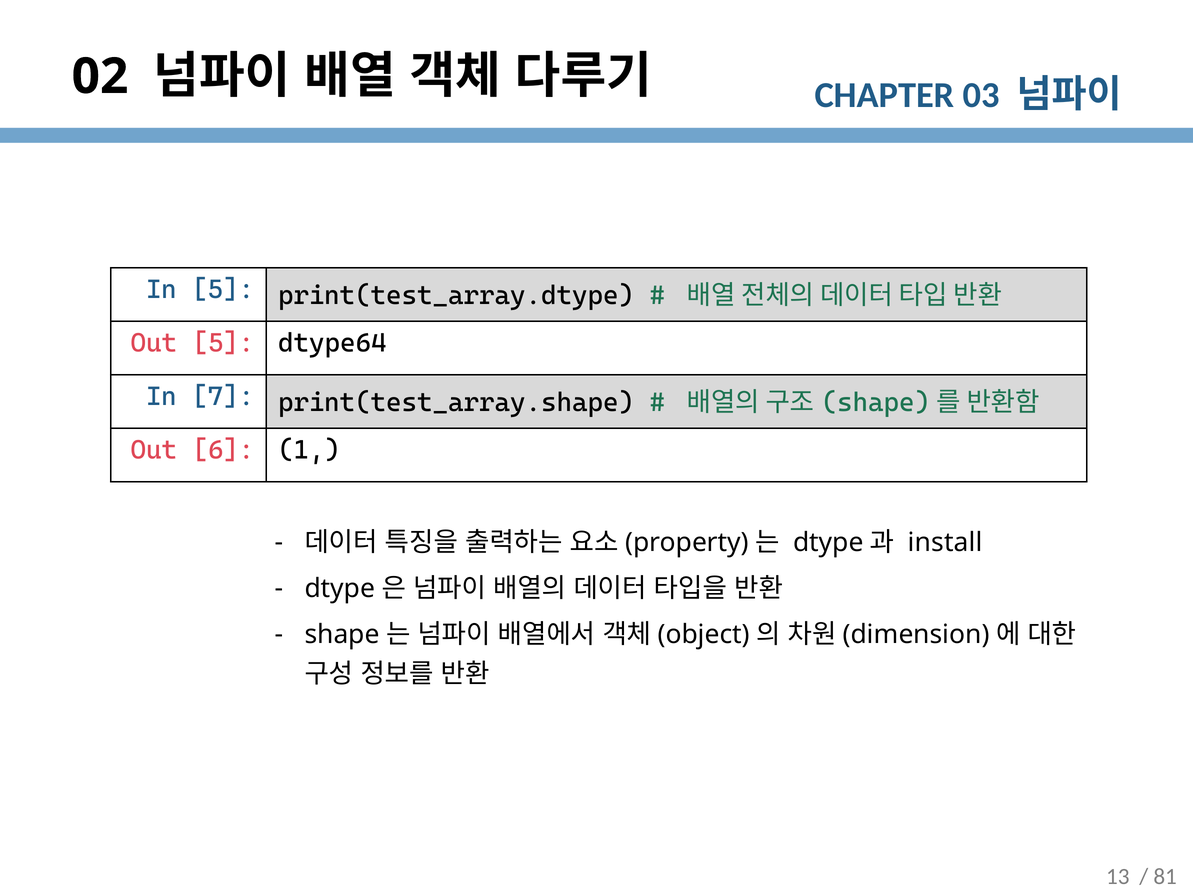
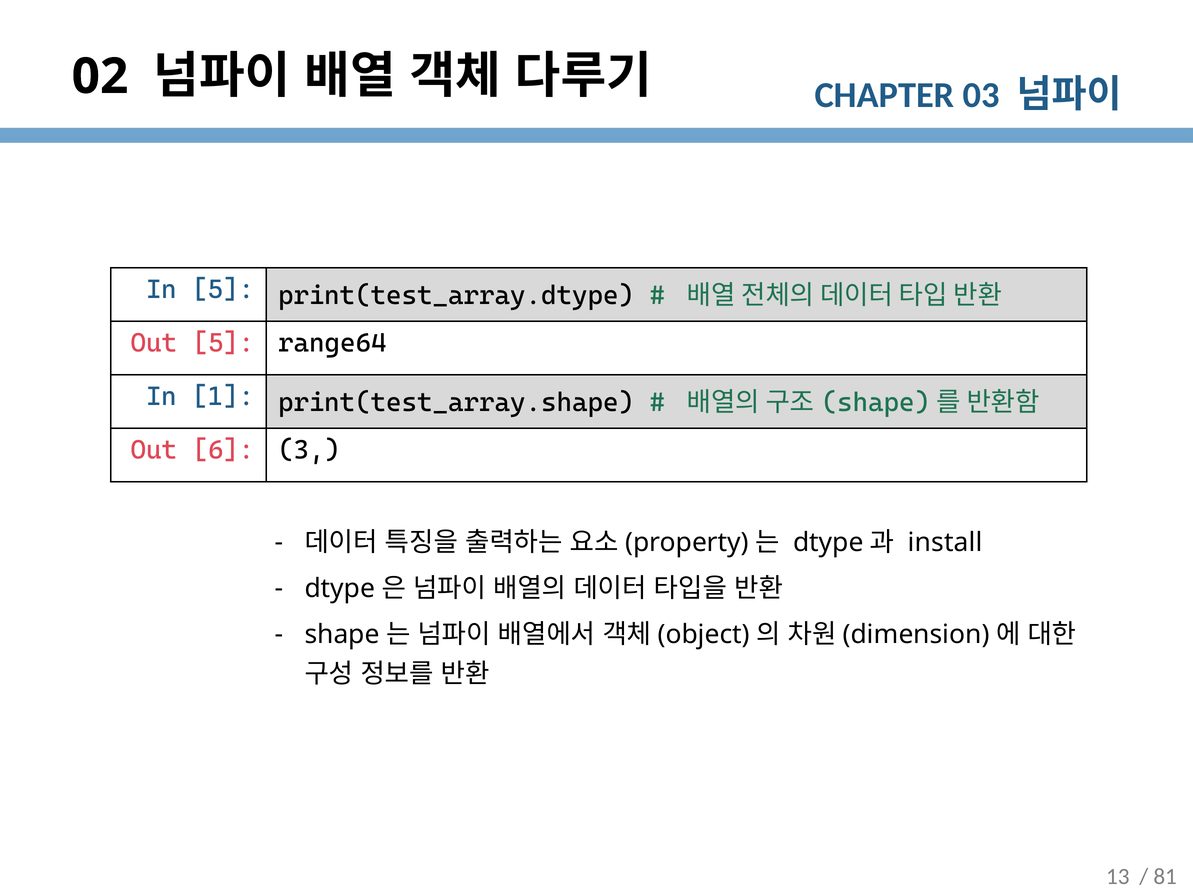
dtype64: dtype64 -> range64
7: 7 -> 1
1: 1 -> 3
